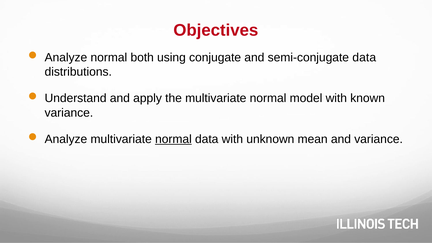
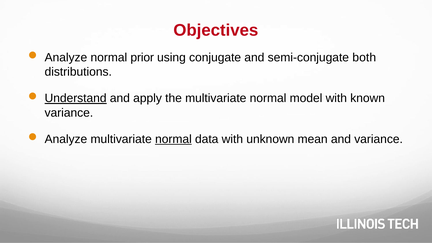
both: both -> prior
semi-conjugate data: data -> both
Understand underline: none -> present
